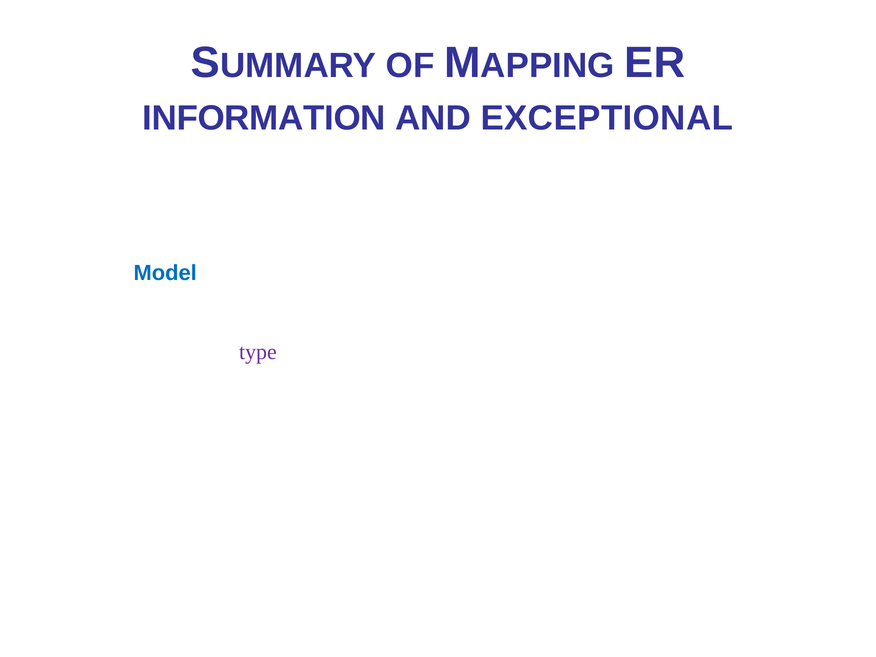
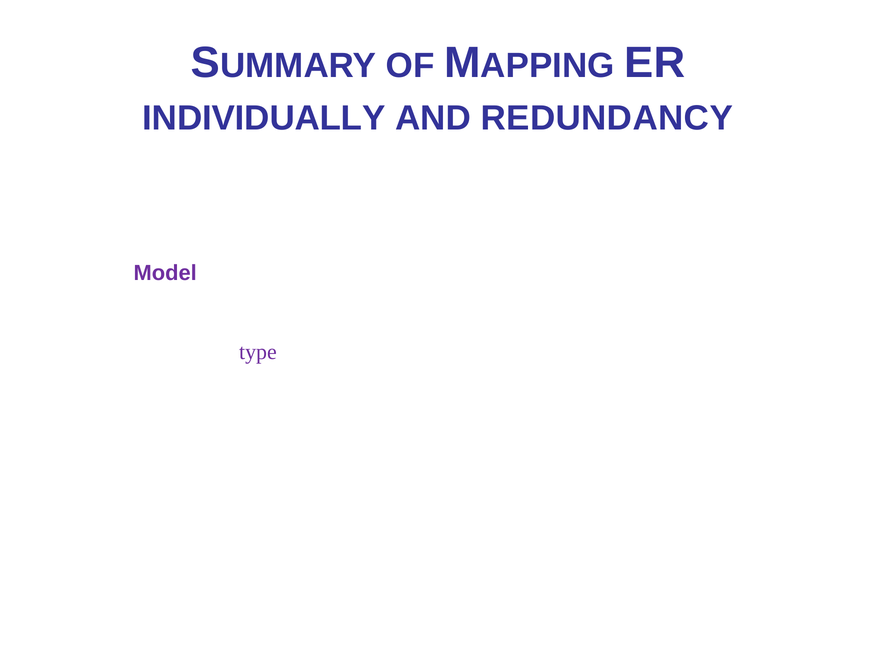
INFORMATION: INFORMATION -> INDIVIDUALLY
EXCEPTIONAL: EXCEPTIONAL -> REDUNDANCY
Model at (165, 273) colour: blue -> purple
